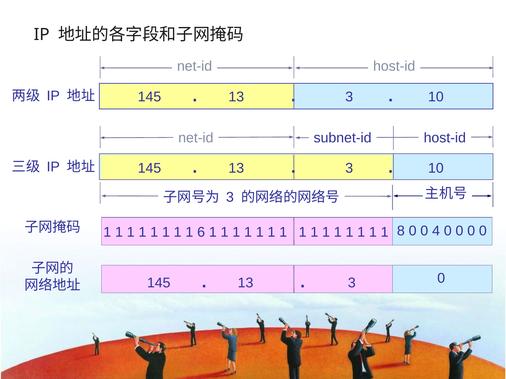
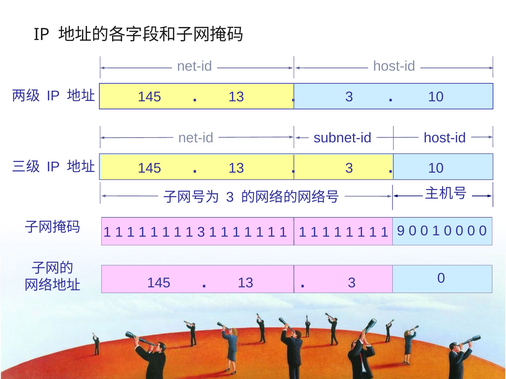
1 6: 6 -> 3
8: 8 -> 9
0 4: 4 -> 1
